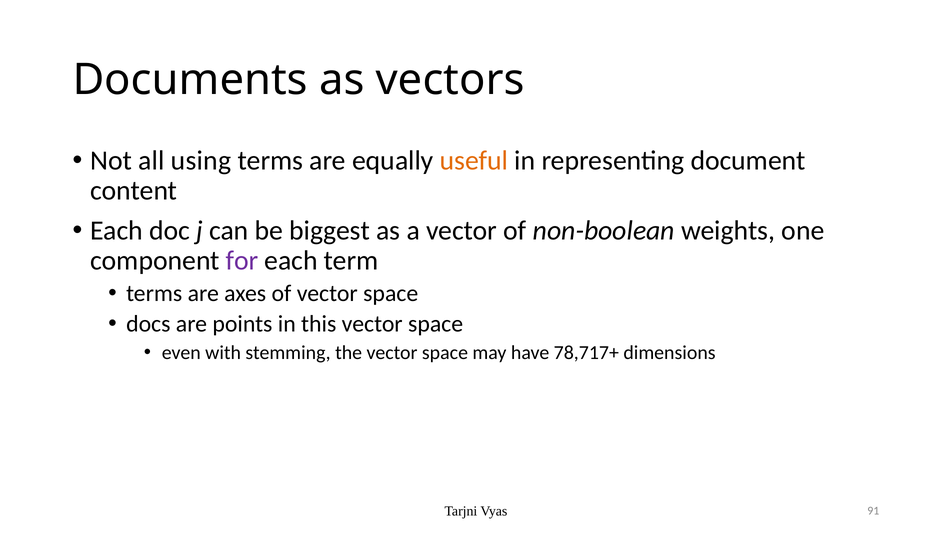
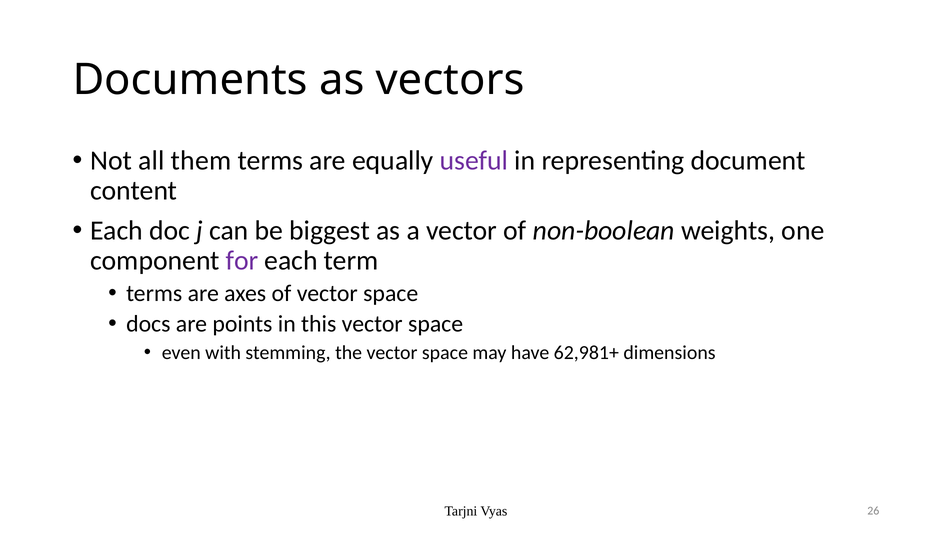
using: using -> them
useful colour: orange -> purple
78,717+: 78,717+ -> 62,981+
91: 91 -> 26
